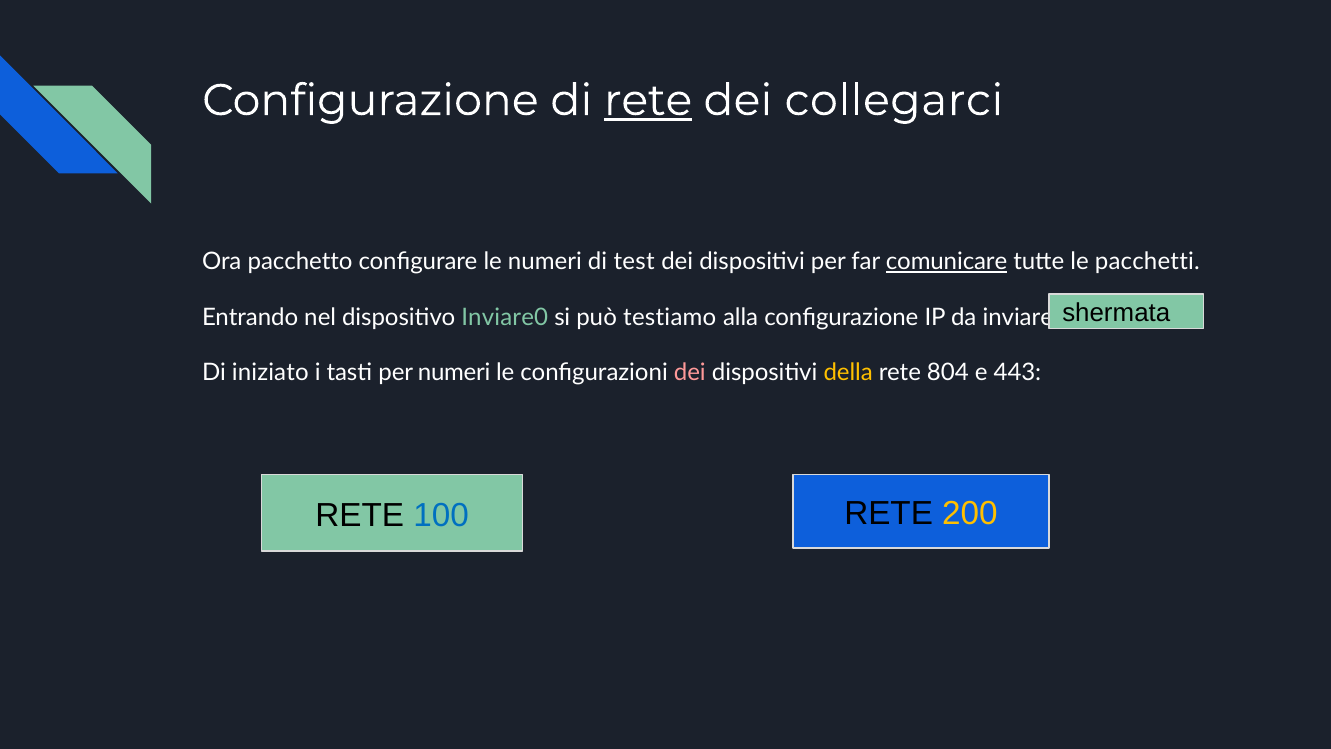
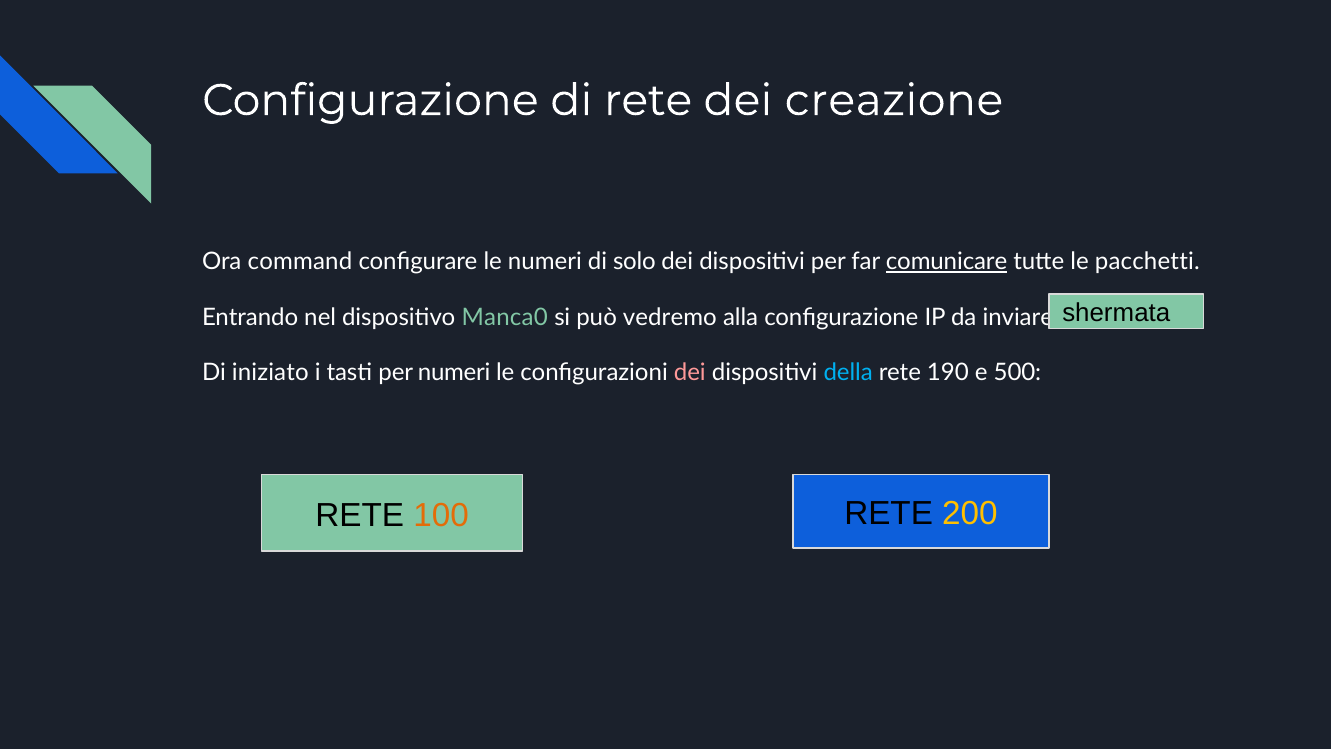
rete at (648, 100) underline: present -> none
collegarci: collegarci -> creazione
pacchetto: pacchetto -> command
test: test -> solo
Inviare0: Inviare0 -> Manca0
testiamo: testiamo -> vedremo
della colour: yellow -> light blue
804: 804 -> 190
443: 443 -> 500
100 colour: blue -> orange
